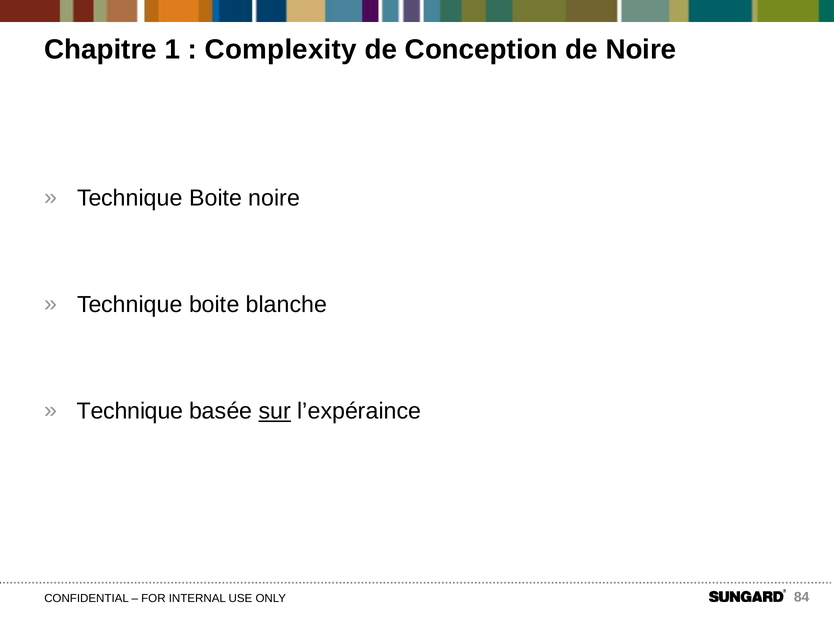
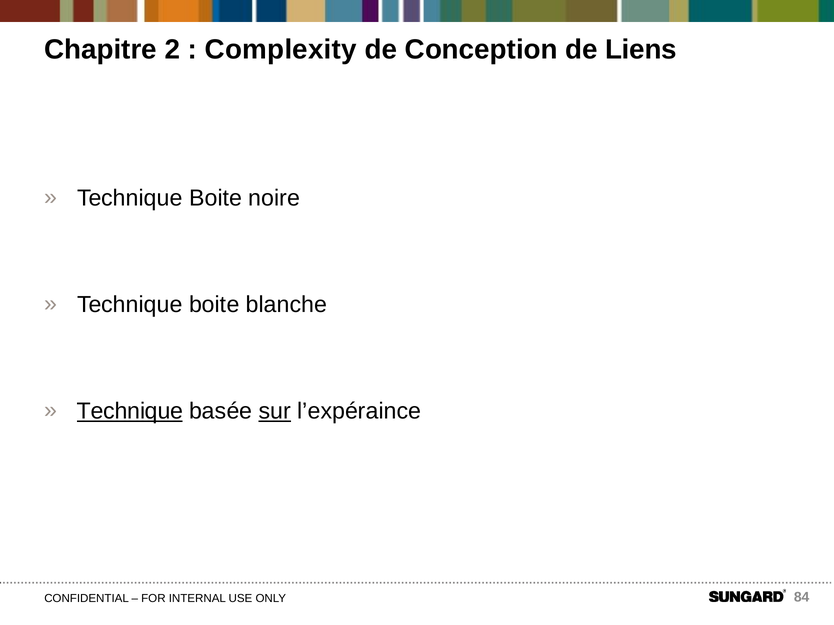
1: 1 -> 2
de Noire: Noire -> Liens
Technique at (130, 412) underline: none -> present
